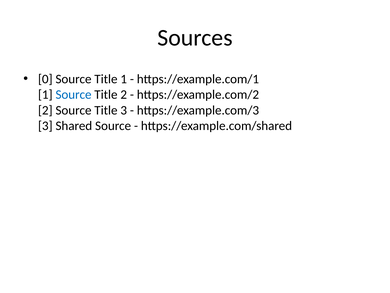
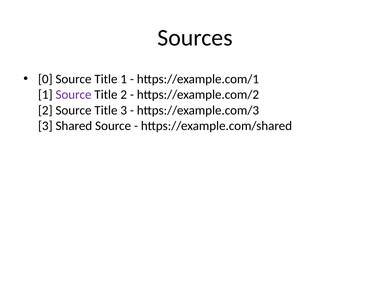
Source at (74, 95) colour: blue -> purple
